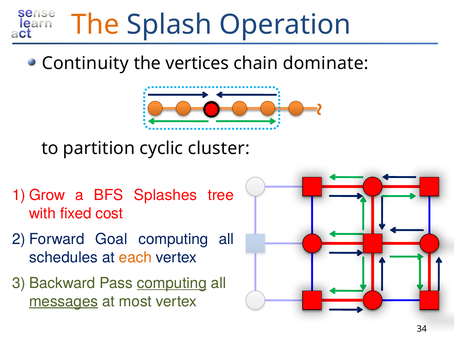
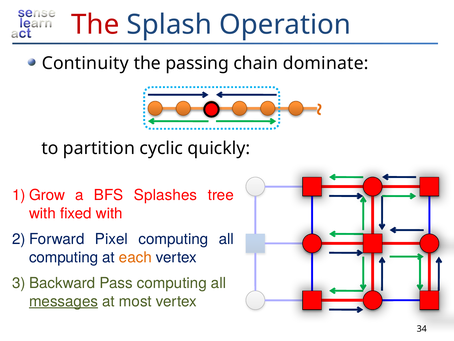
The at (95, 25) colour: orange -> red
vertices: vertices -> passing
cluster: cluster -> quickly
fixed cost: cost -> with
Goal: Goal -> Pixel
schedules at (63, 257): schedules -> computing
computing at (172, 283) underline: present -> none
